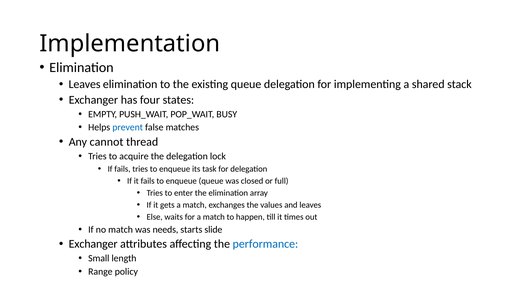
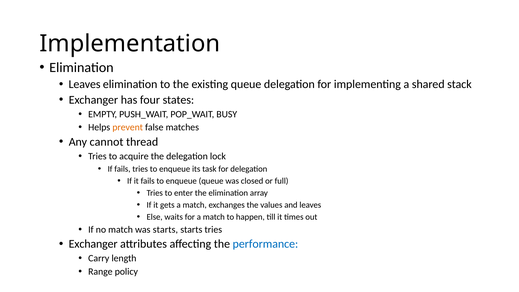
prevent colour: blue -> orange
was needs: needs -> starts
starts slide: slide -> tries
Small: Small -> Carry
